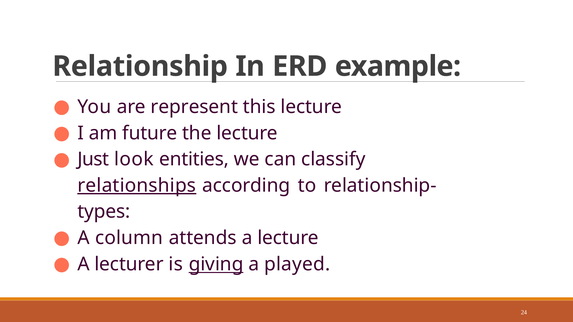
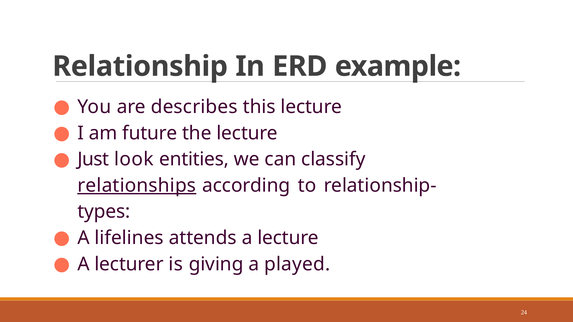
represent: represent -> describes
column: column -> lifelines
giving underline: present -> none
